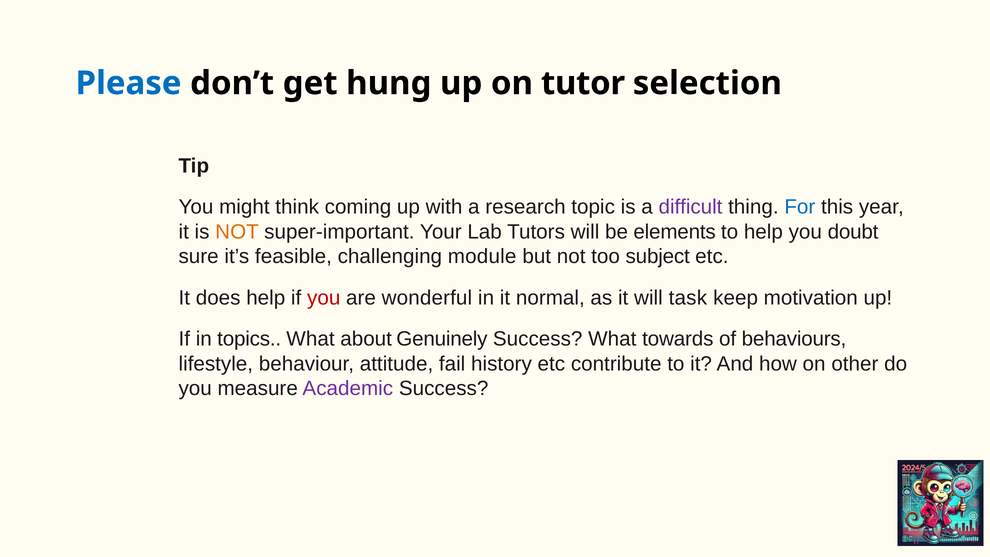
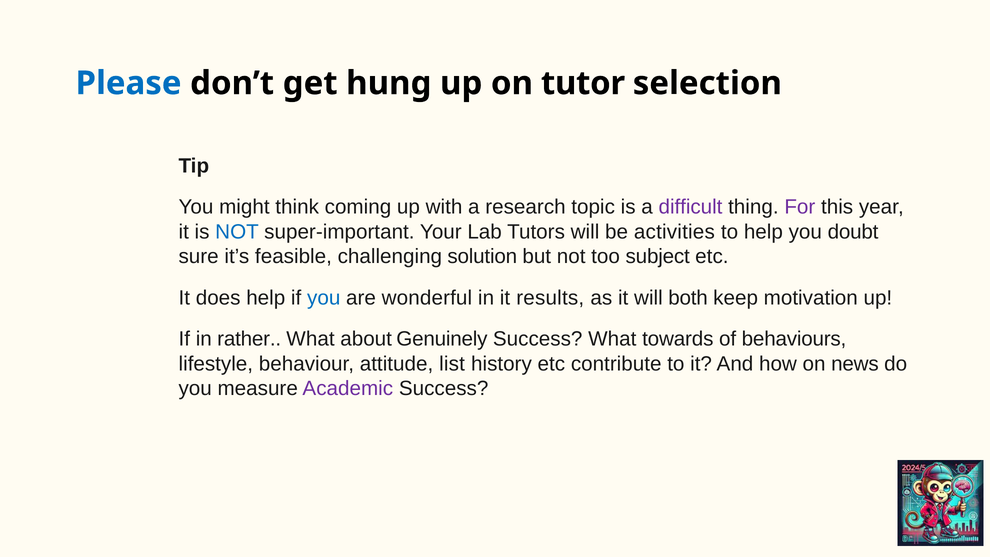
For colour: blue -> purple
NOT at (237, 232) colour: orange -> blue
elements: elements -> activities
module: module -> solution
you at (324, 298) colour: red -> blue
normal: normal -> results
task: task -> both
topics: topics -> rather
fail: fail -> list
other: other -> news
